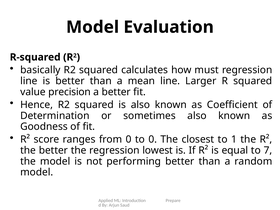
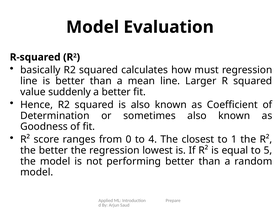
precision: precision -> suddenly
to 0: 0 -> 4
7: 7 -> 5
